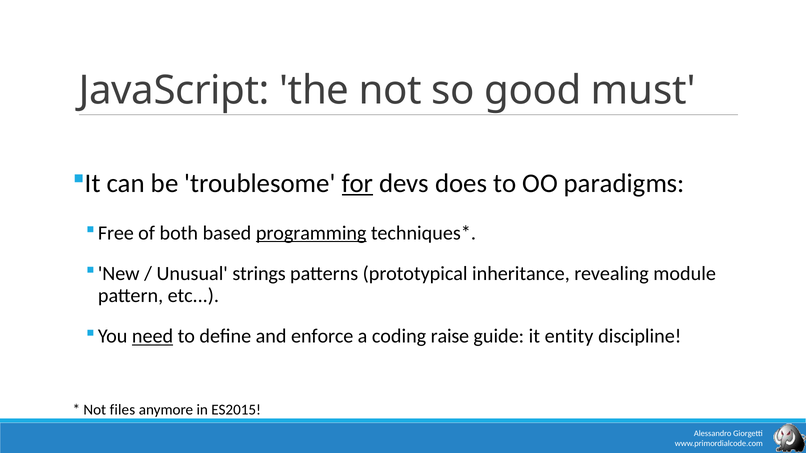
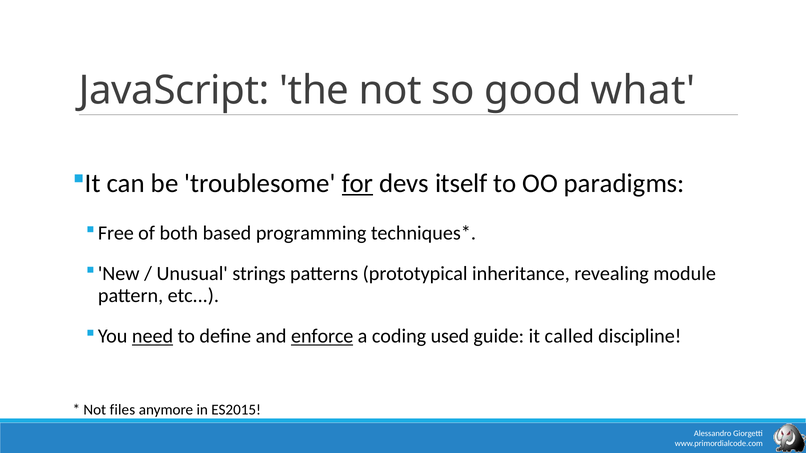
must: must -> what
does: does -> itself
programming underline: present -> none
enforce underline: none -> present
raise: raise -> used
entity: entity -> called
